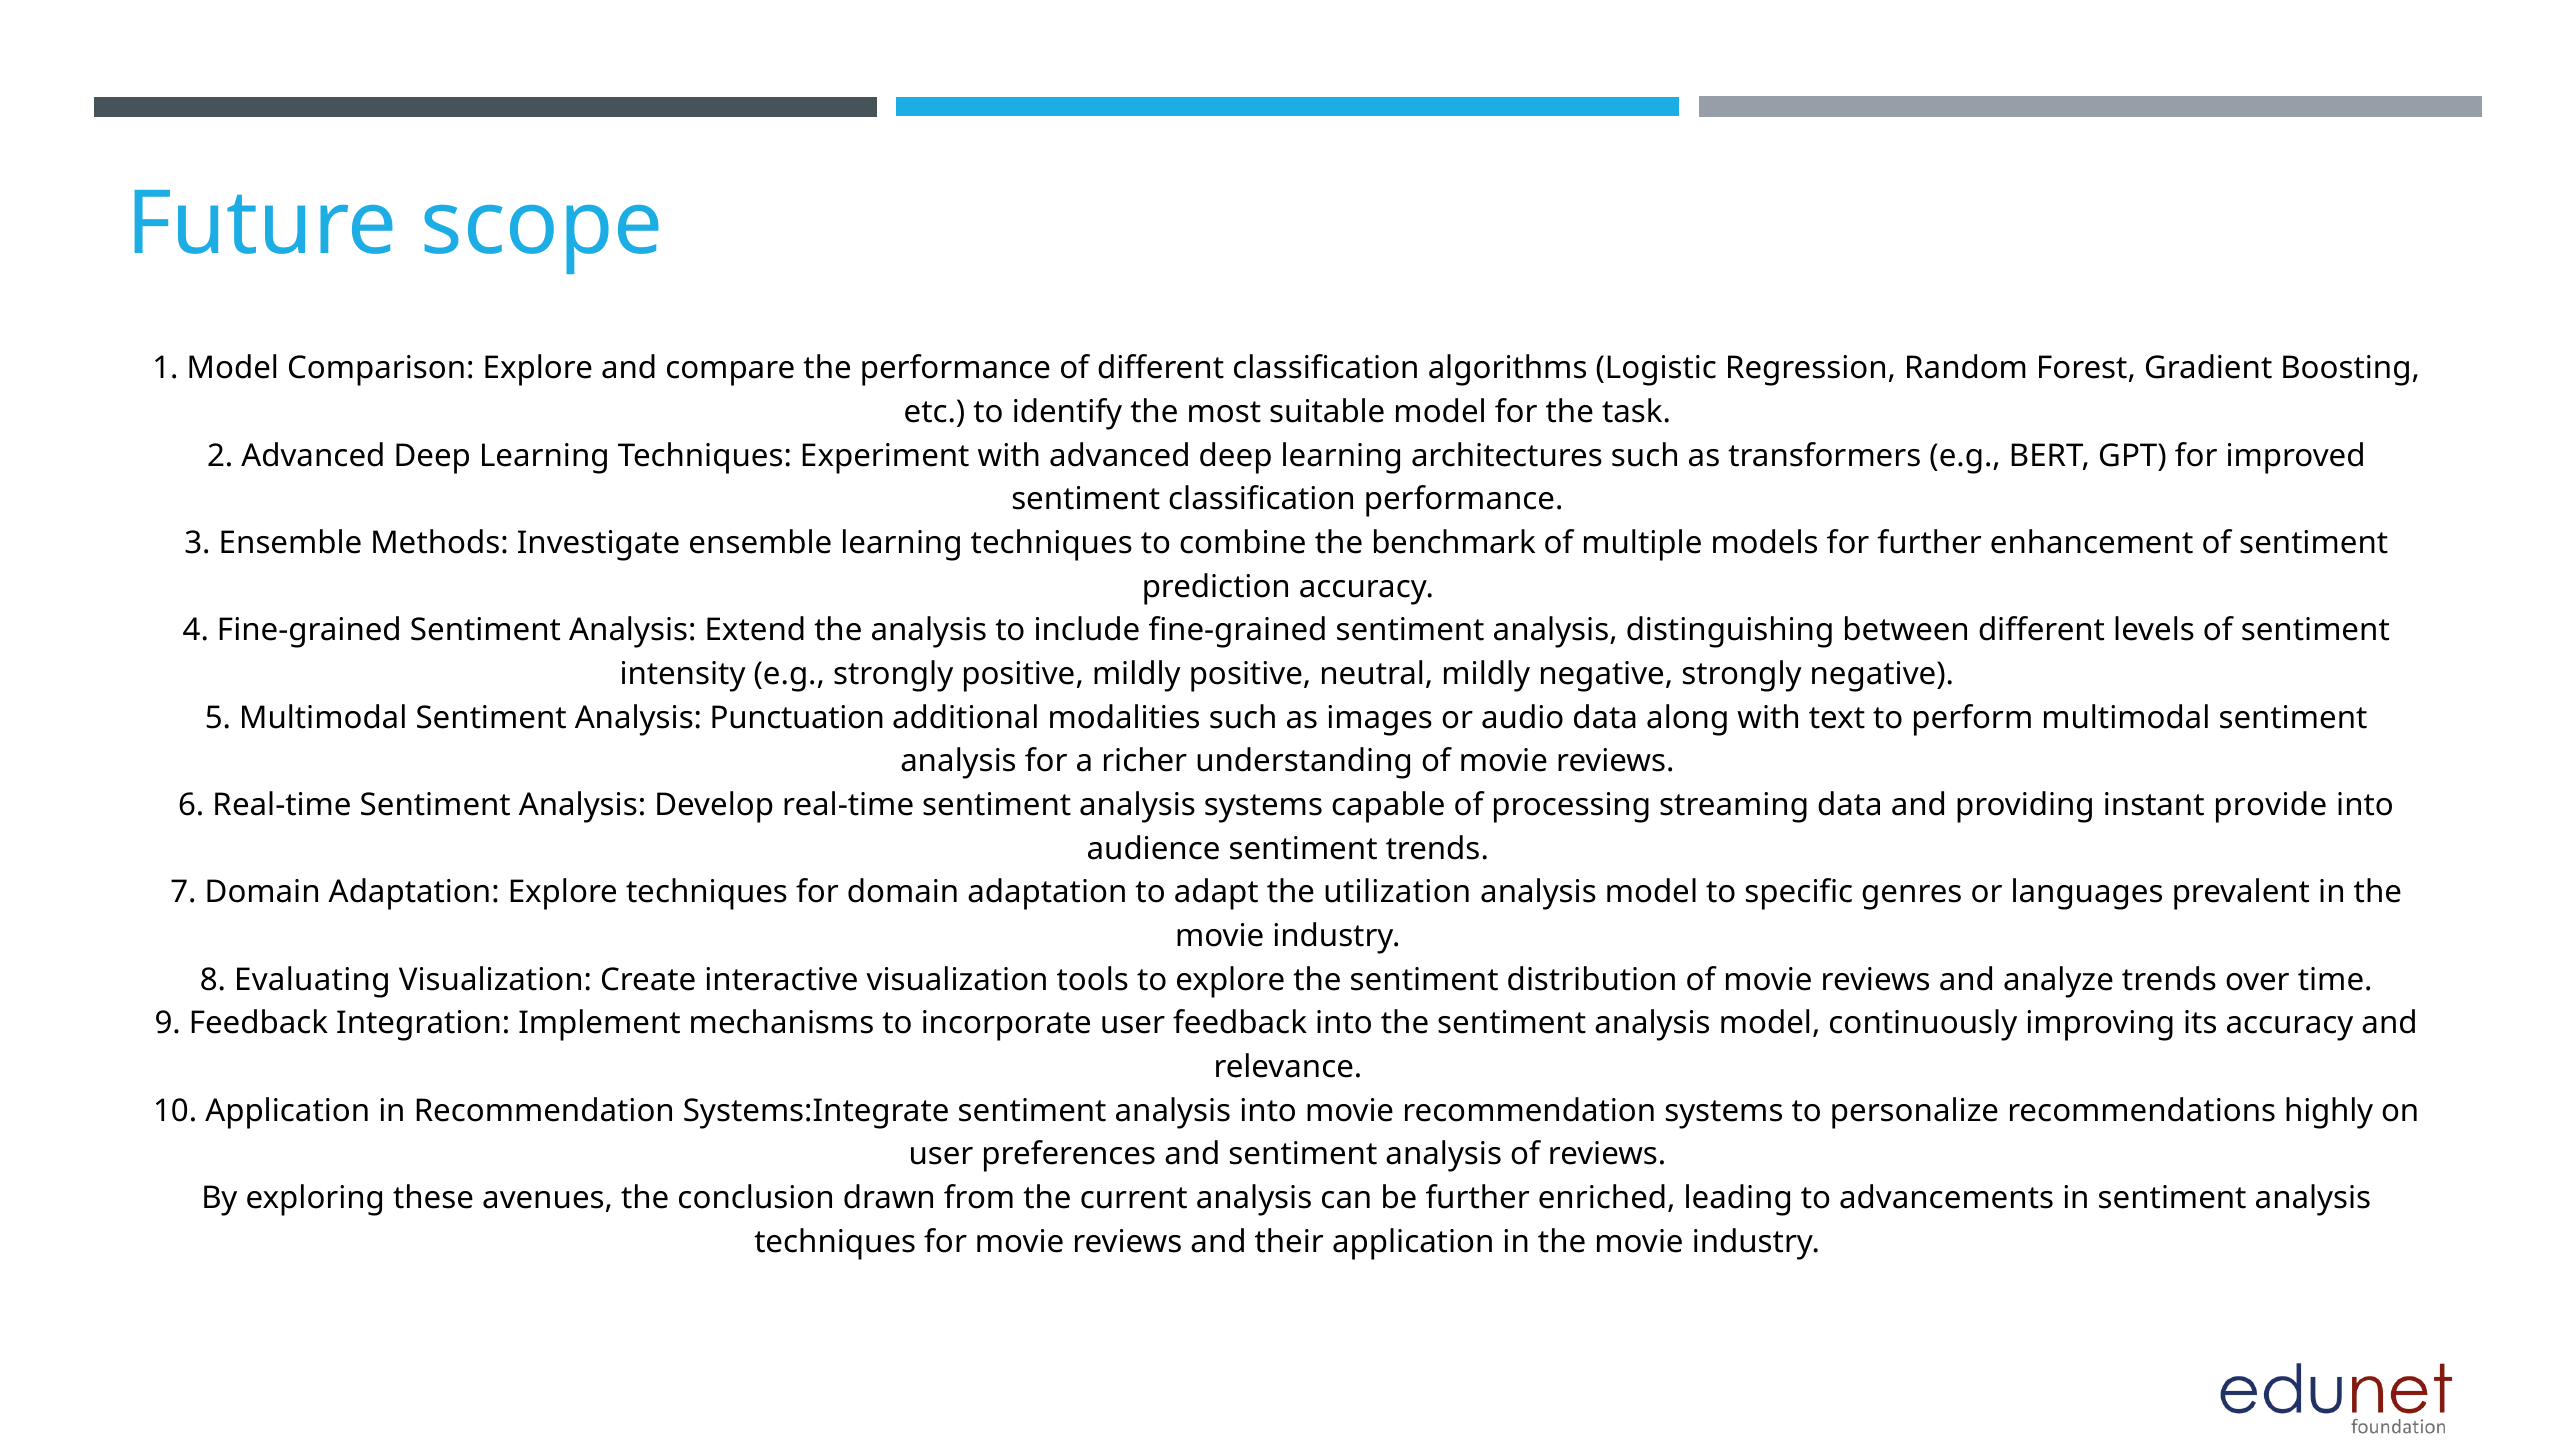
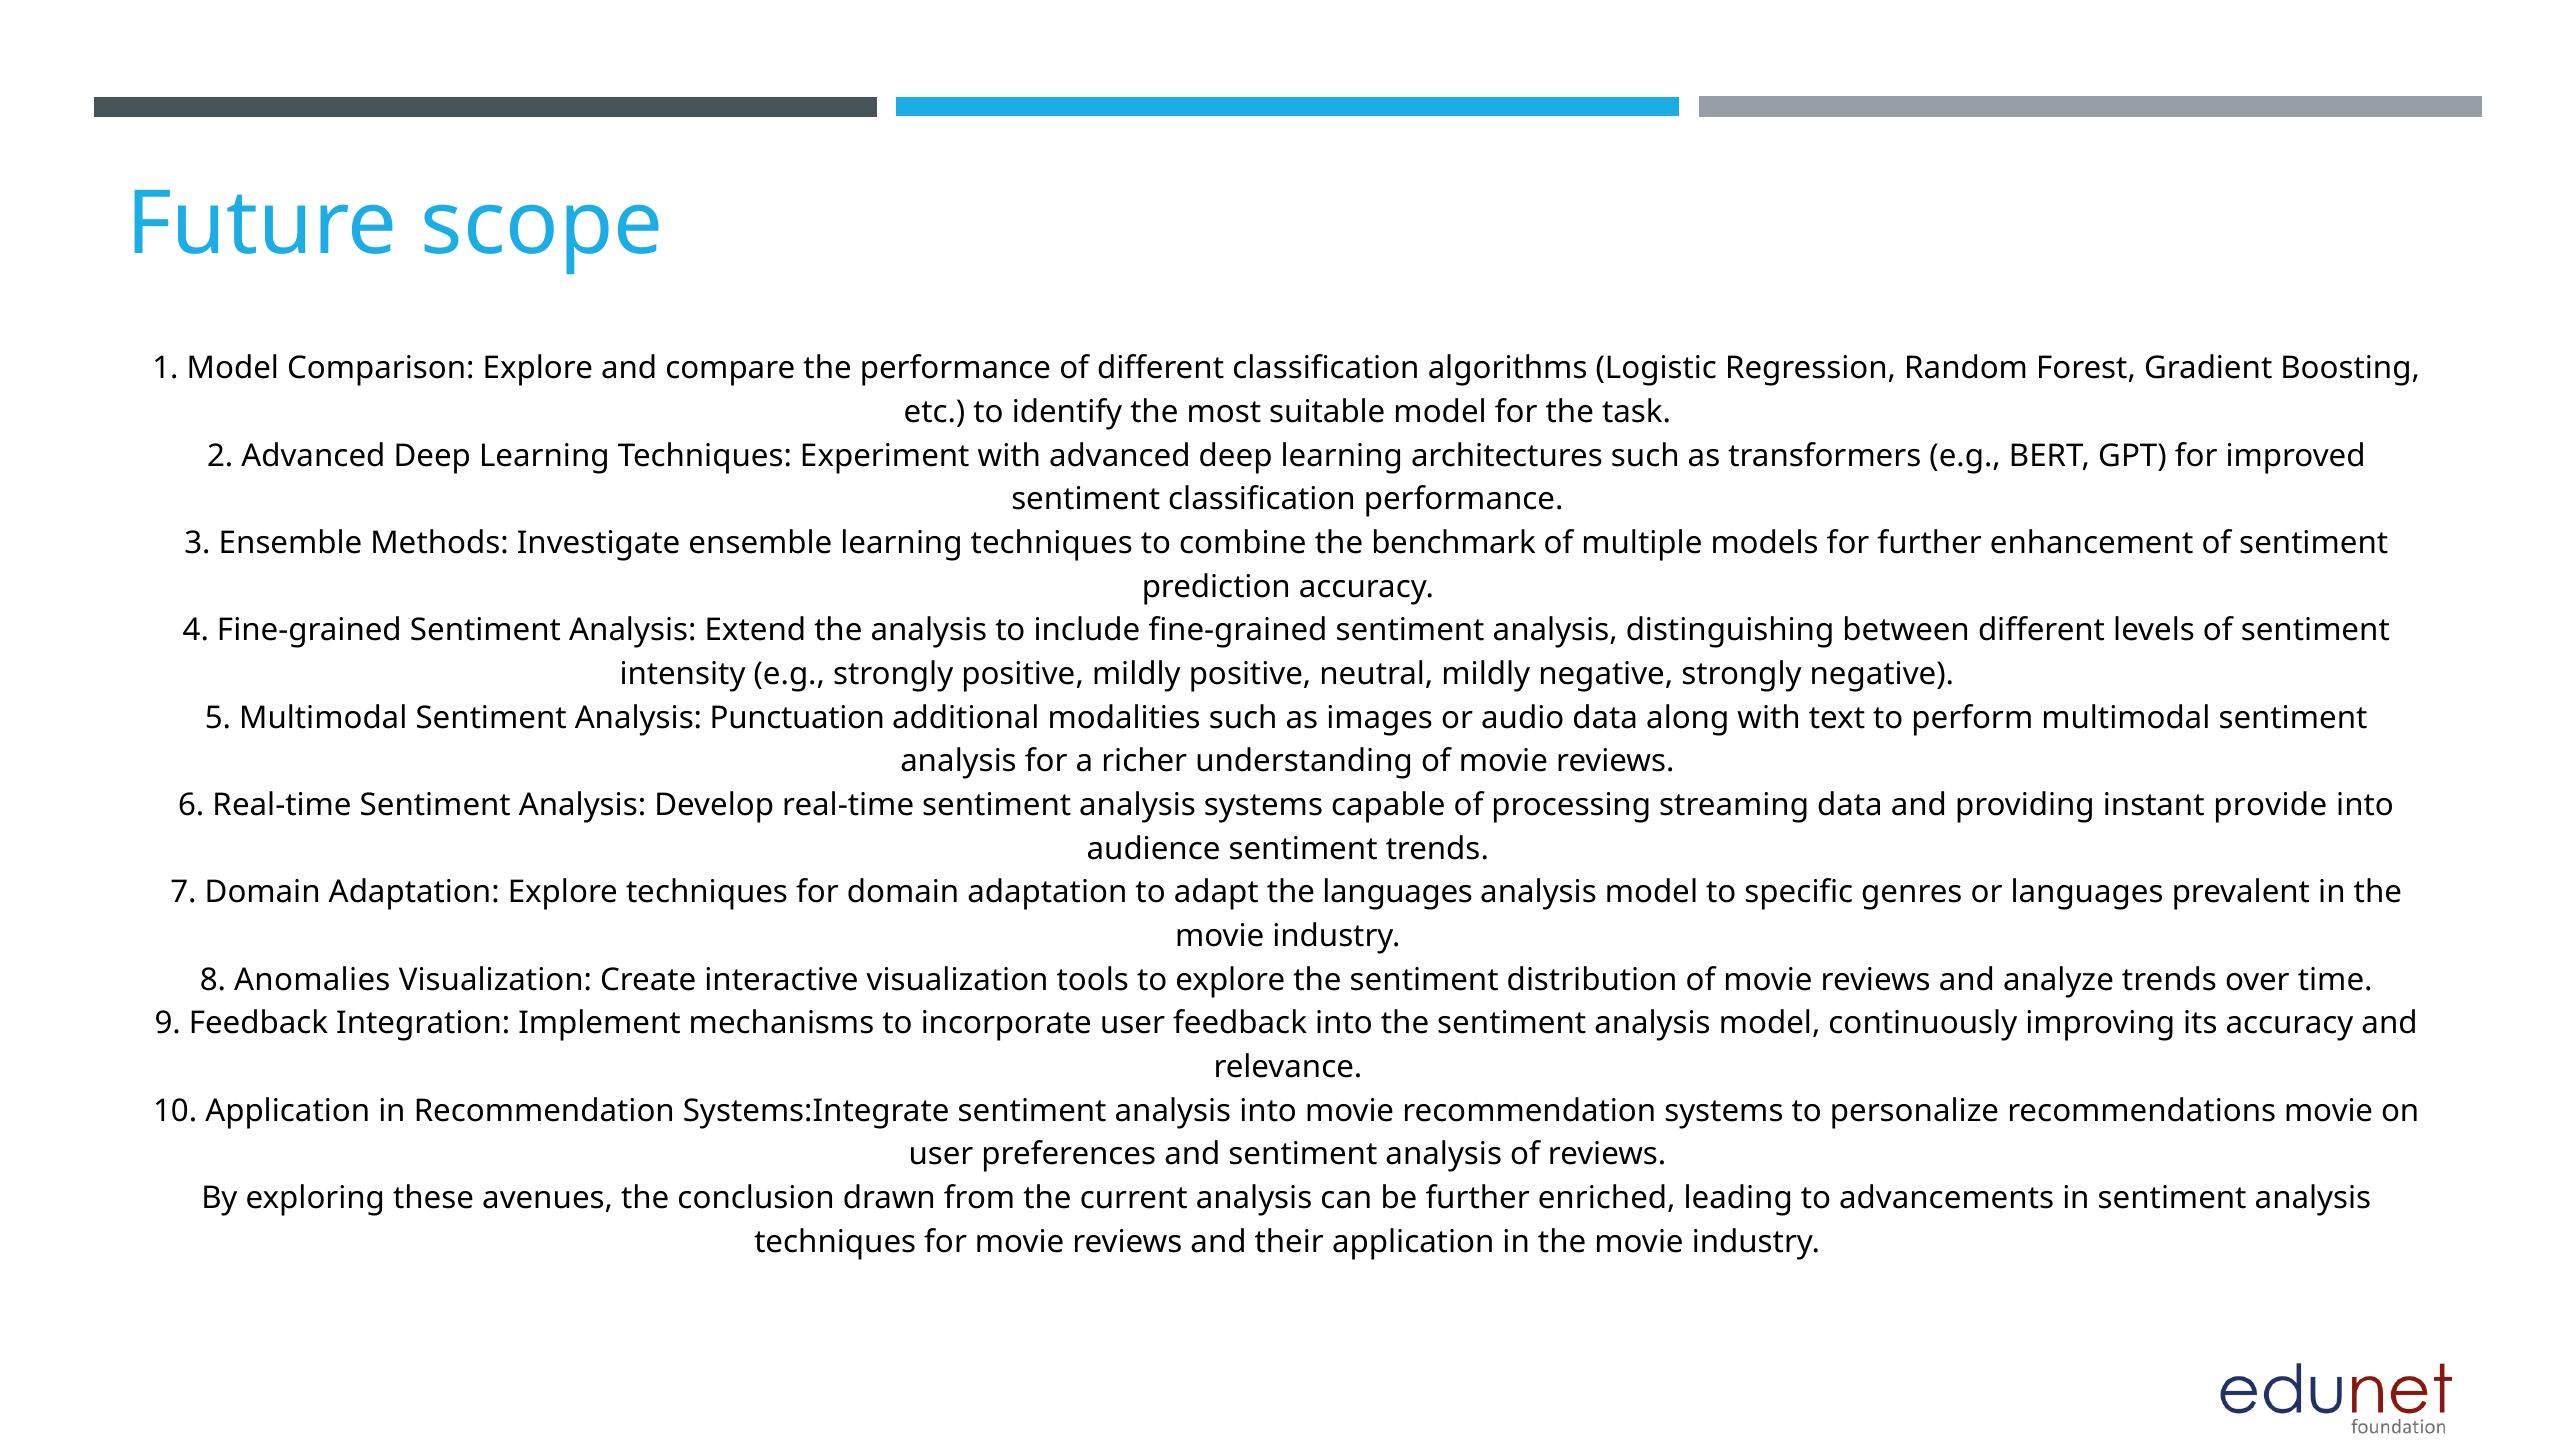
the utilization: utilization -> languages
Evaluating: Evaluating -> Anomalies
recommendations highly: highly -> movie
